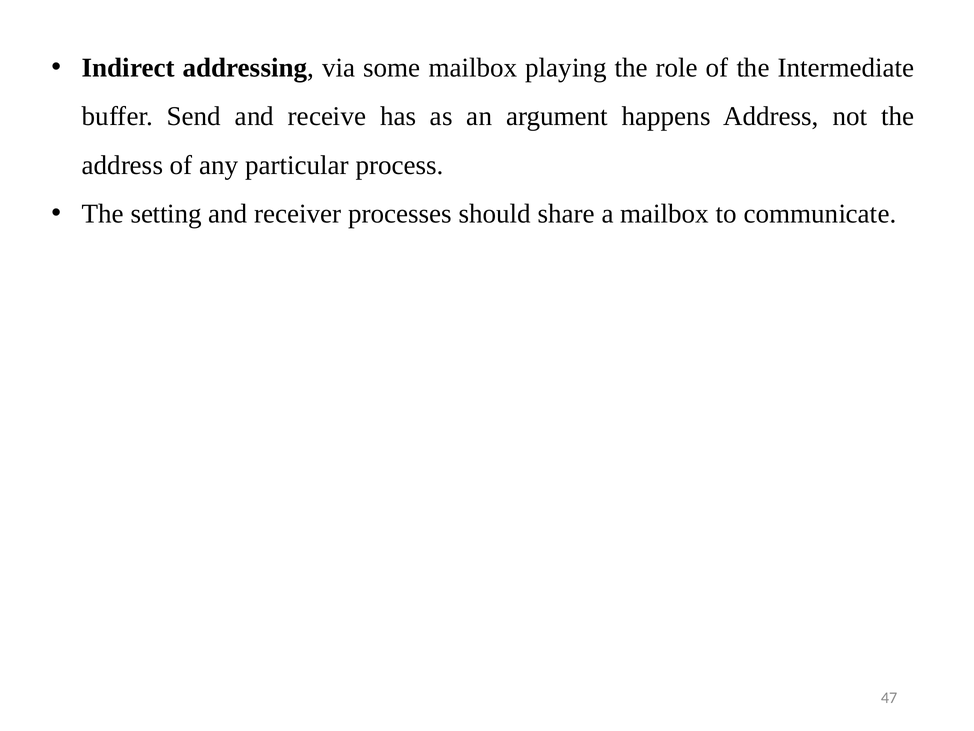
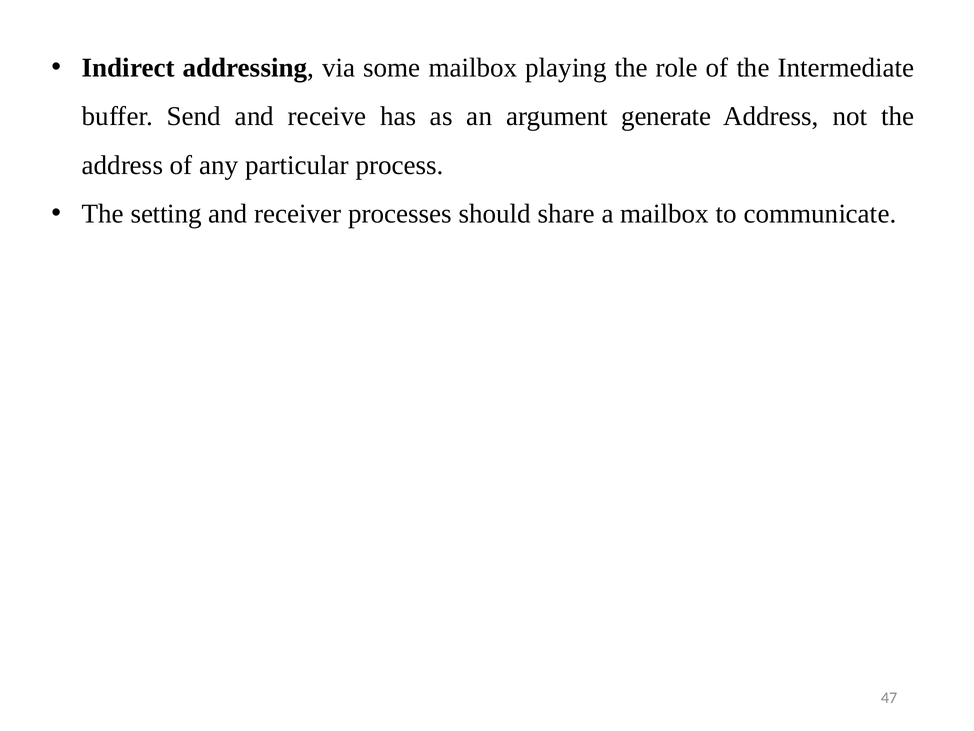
happens: happens -> generate
